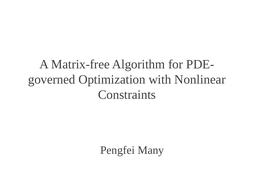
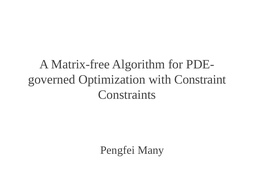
Nonlinear: Nonlinear -> Constraint
